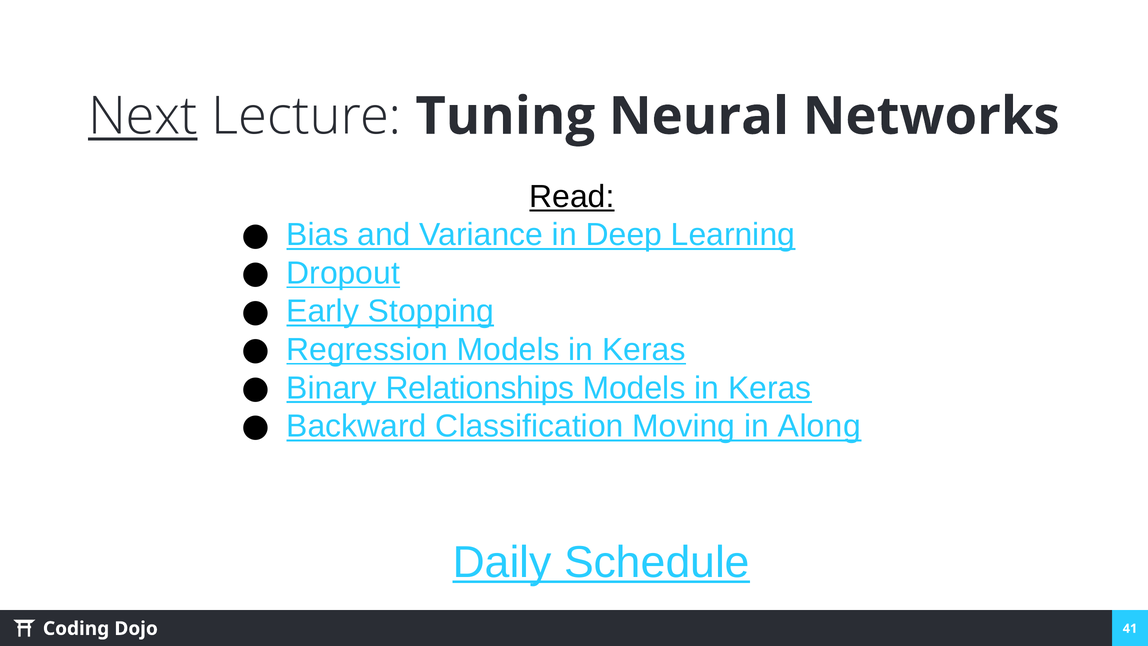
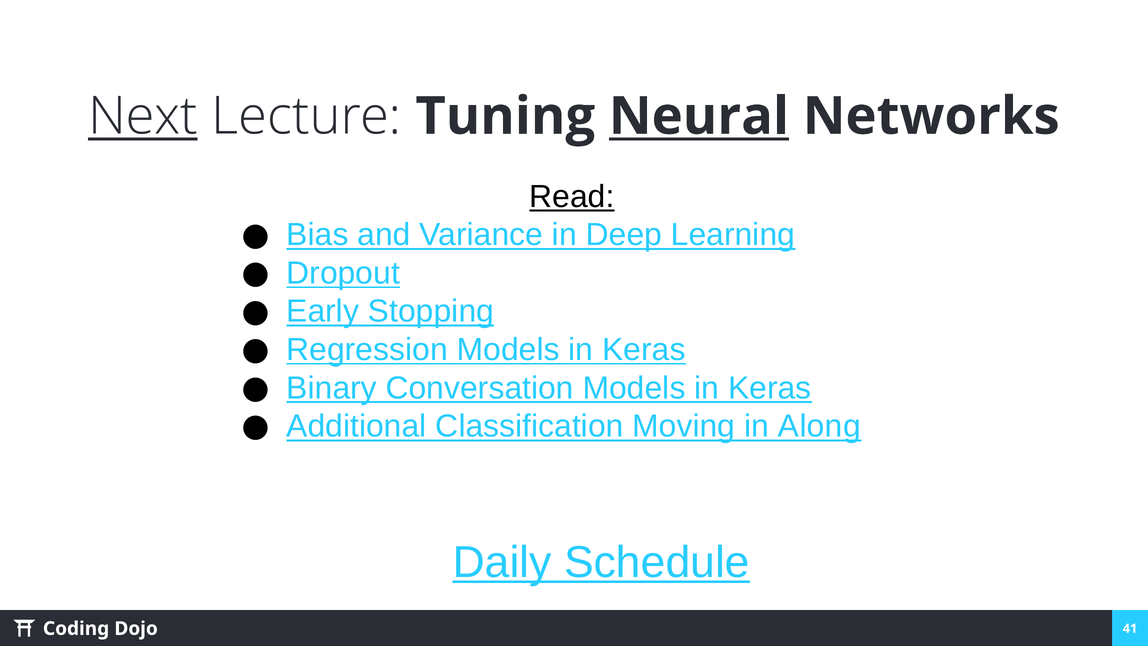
Neural underline: none -> present
Relationships: Relationships -> Conversation
Backward: Backward -> Additional
